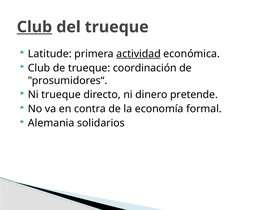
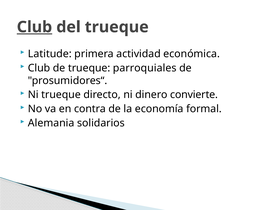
actividad underline: present -> none
coordinación: coordinación -> parroquiales
pretende: pretende -> convierte
